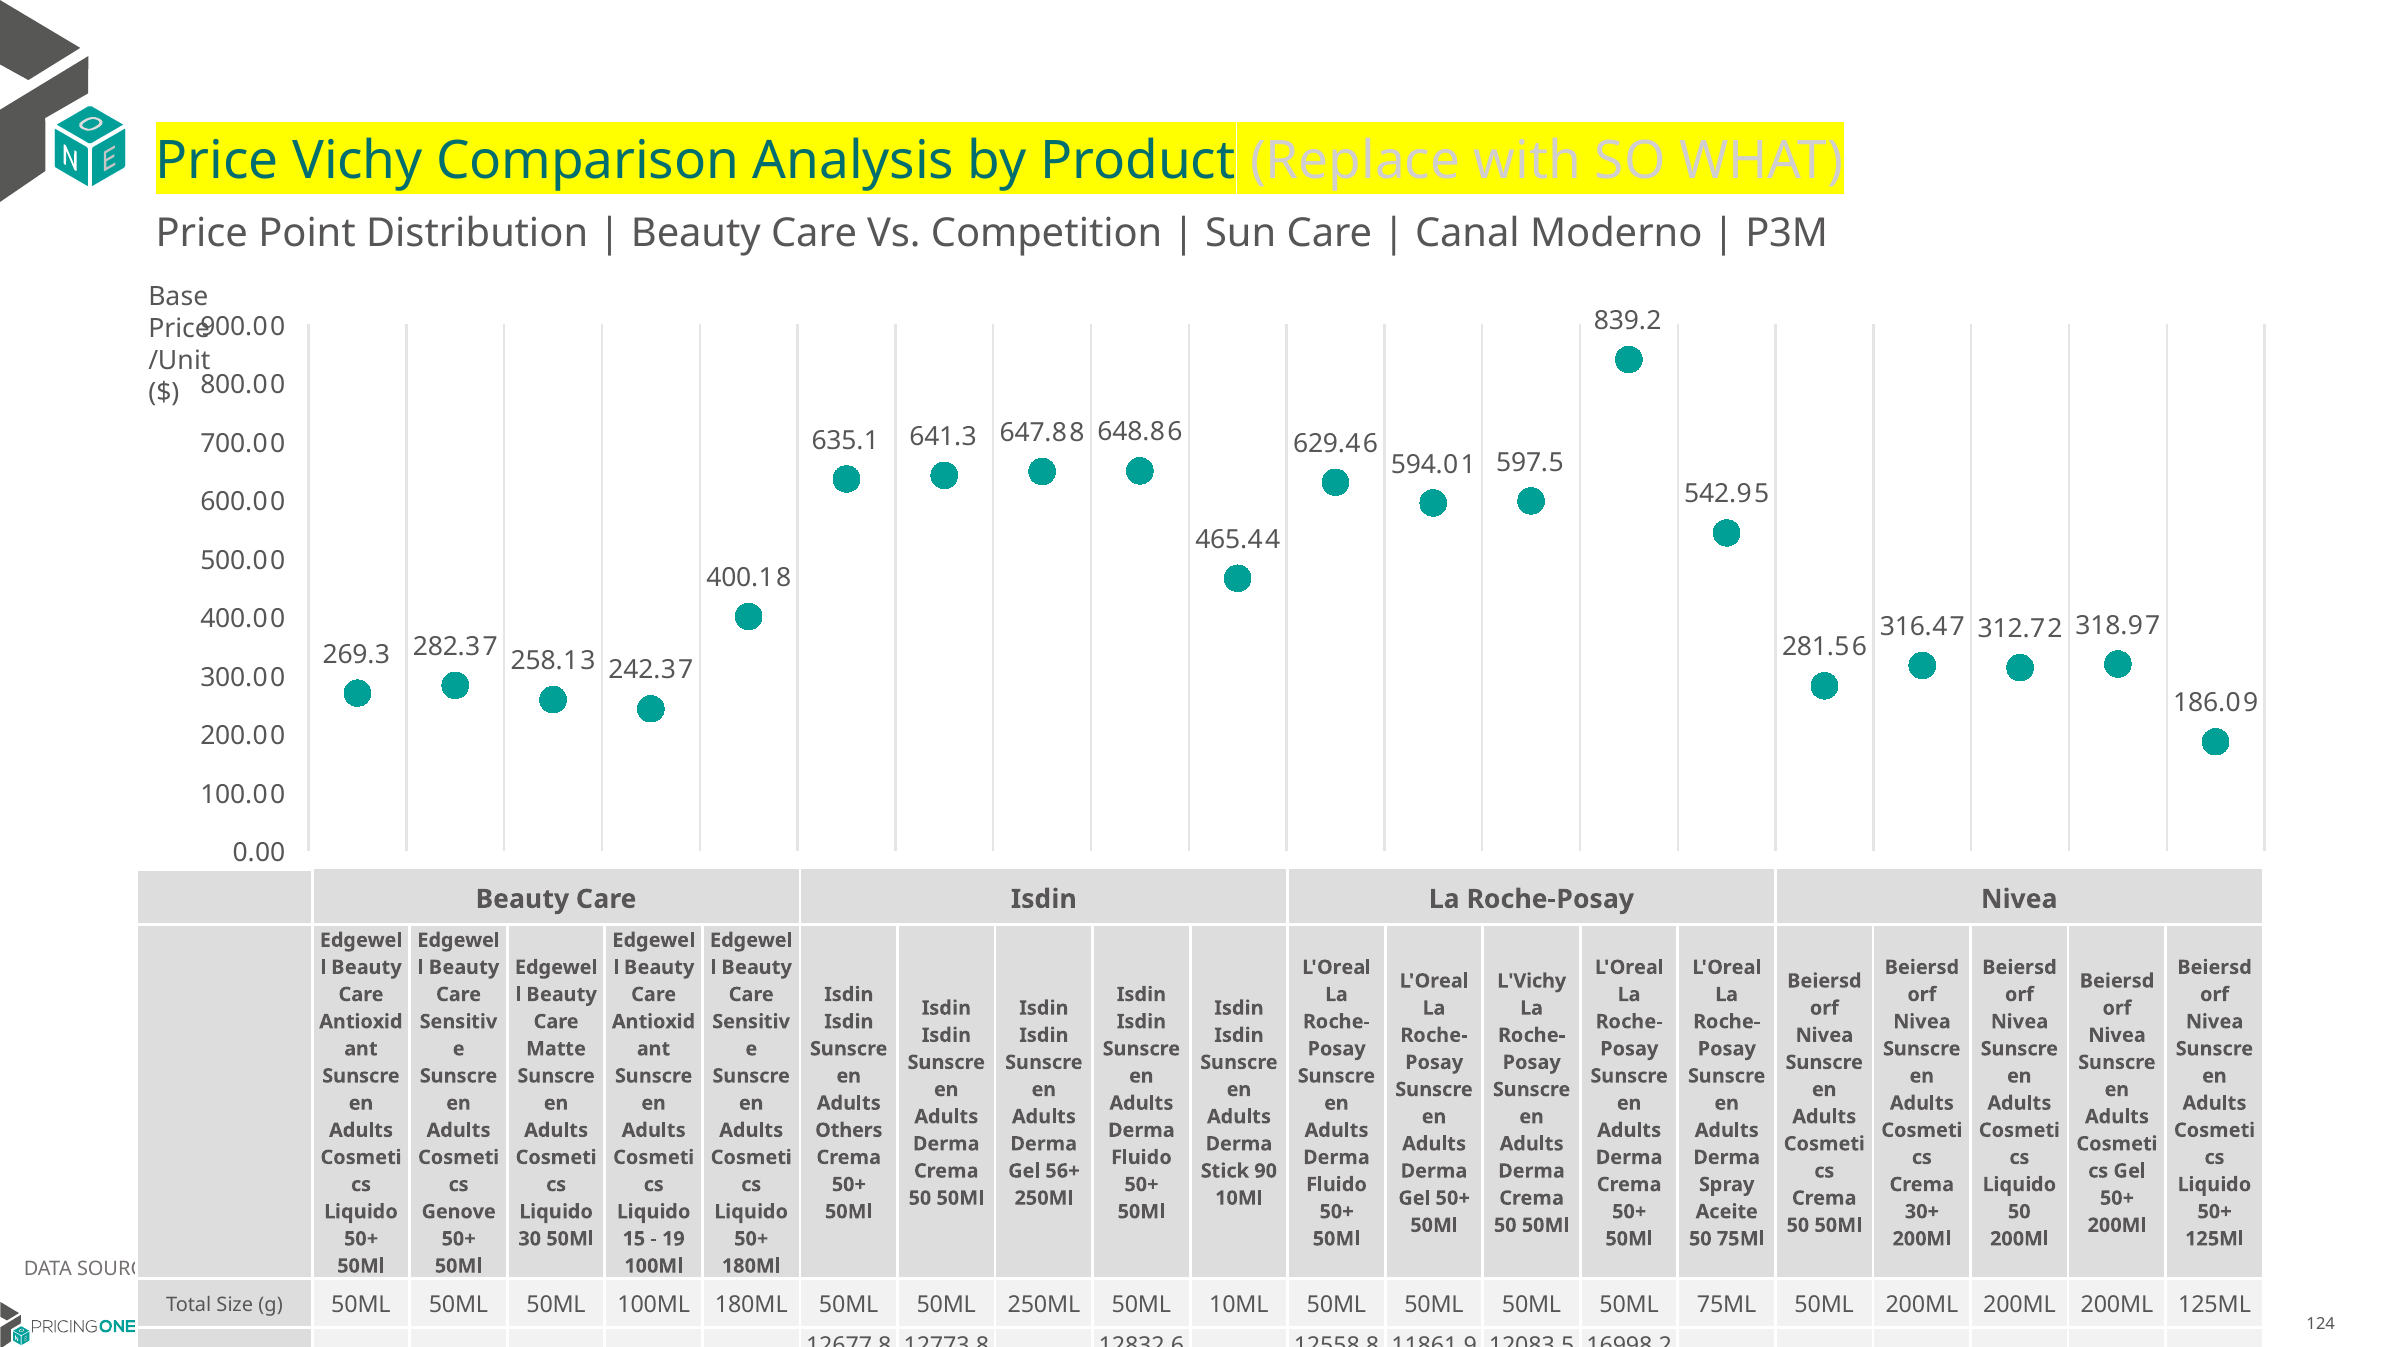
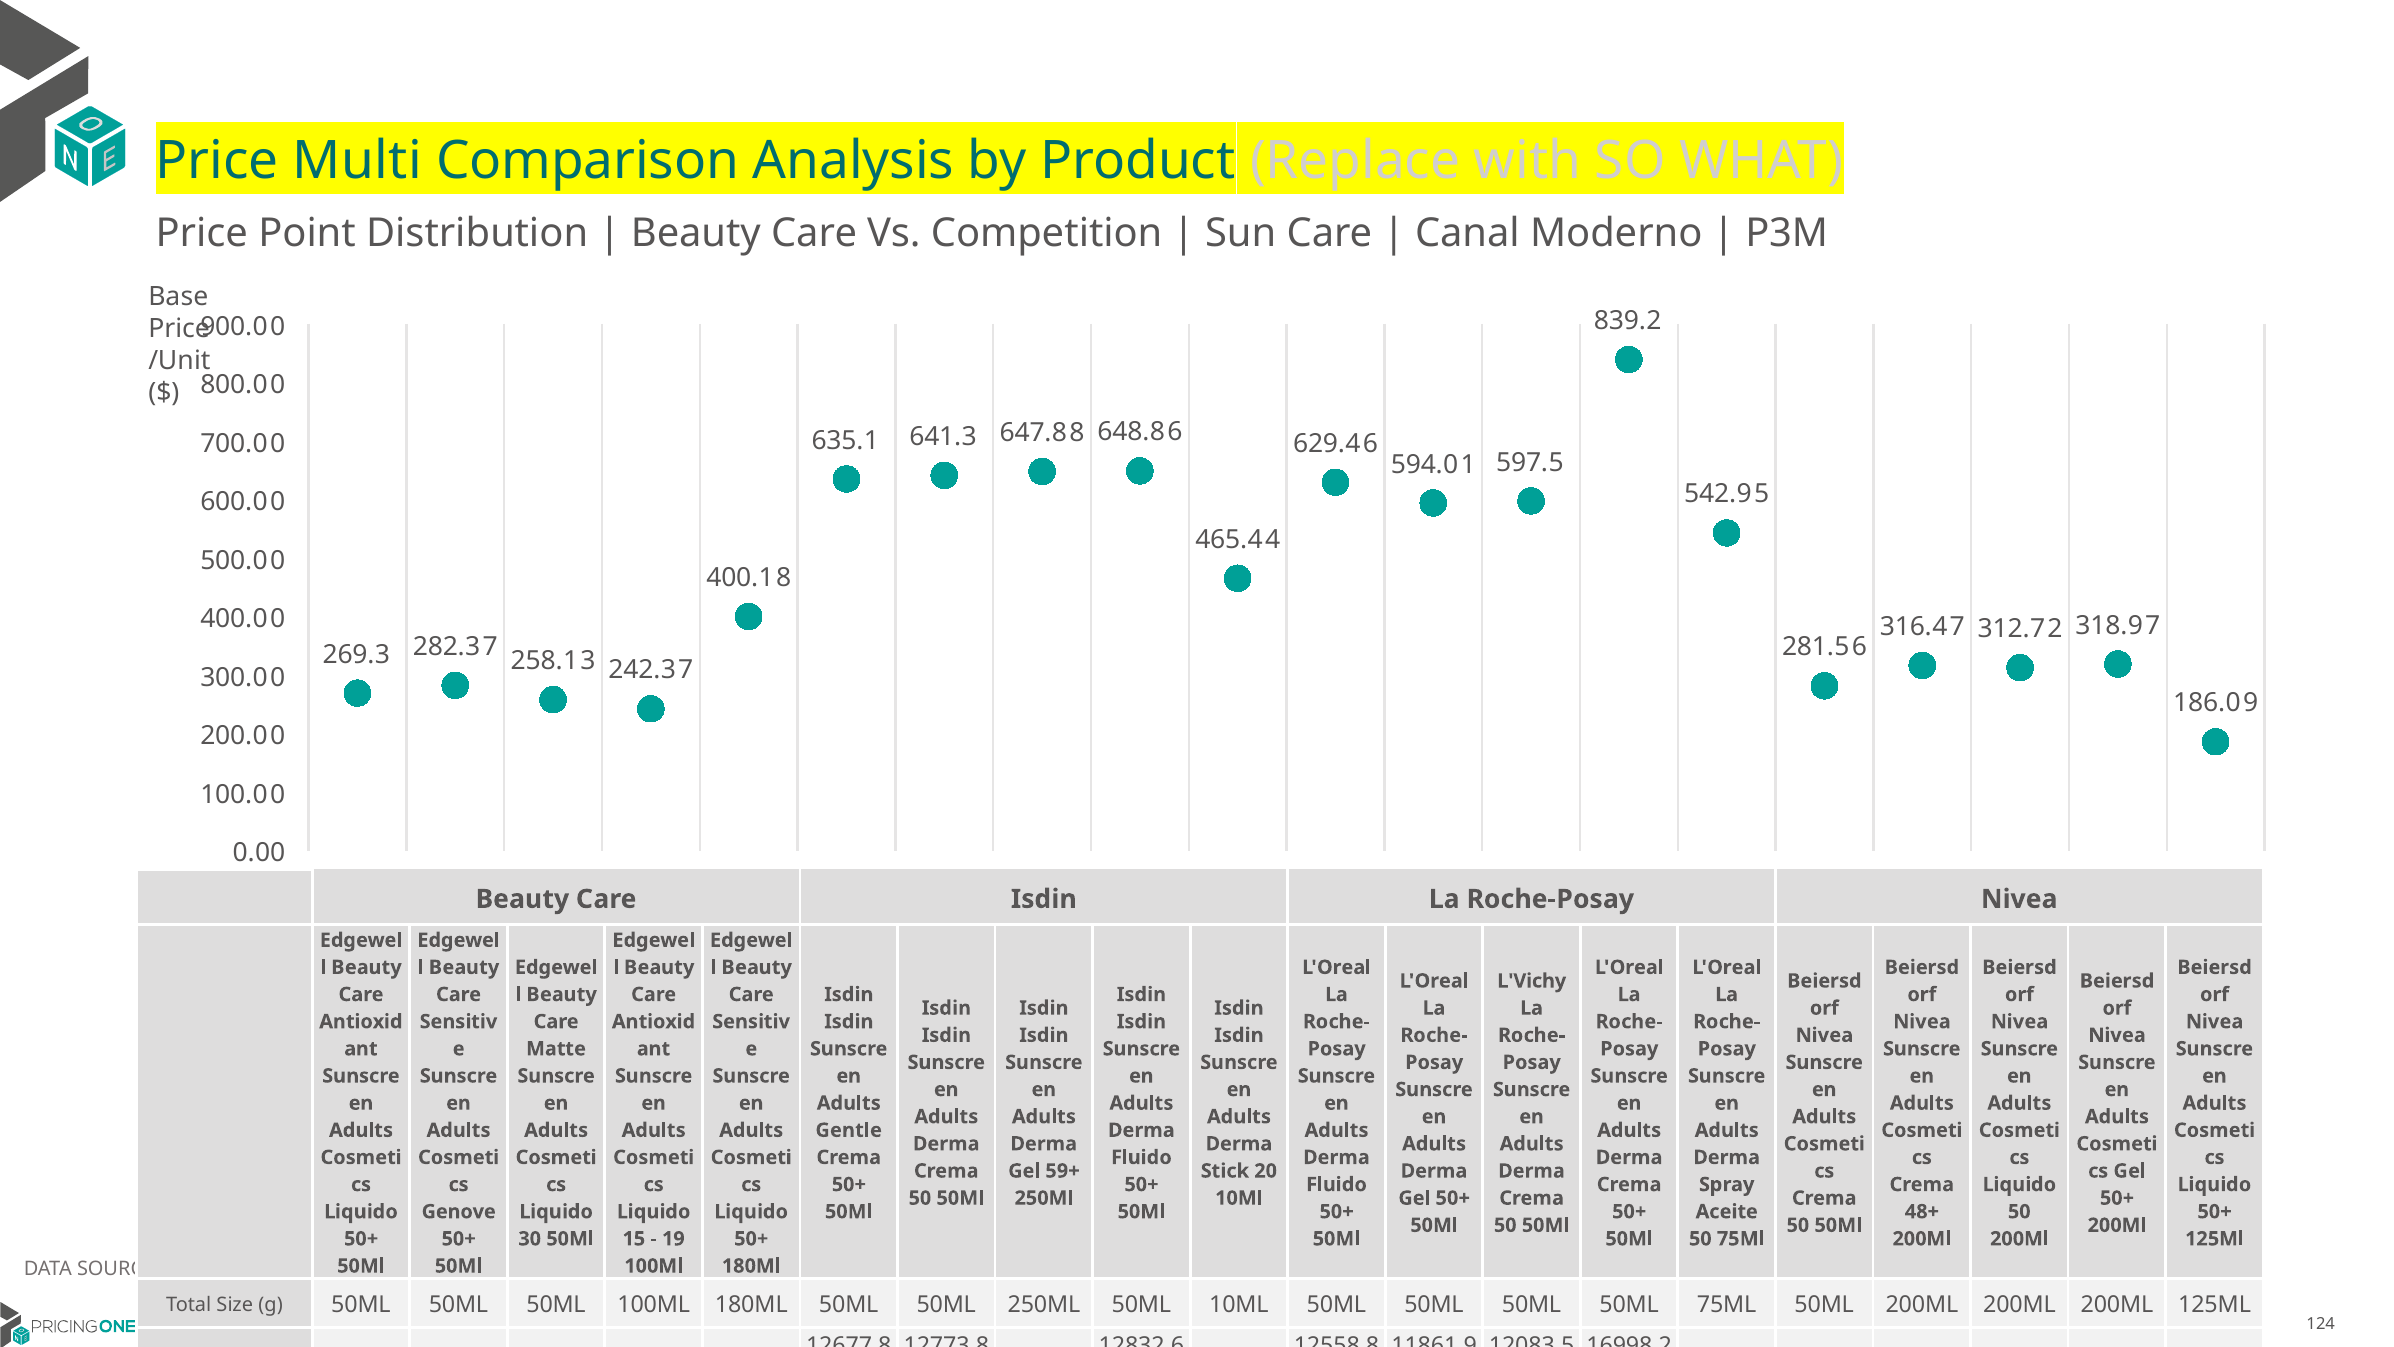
Vichy: Vichy -> Multi
Others: Others -> Gentle
56+: 56+ -> 59+
90: 90 -> 20
30+: 30+ -> 48+
